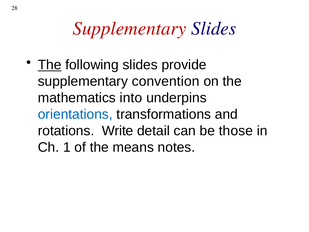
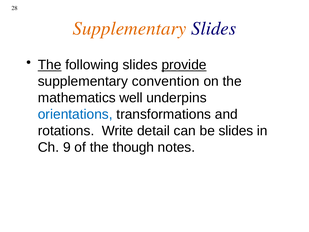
Supplementary at (129, 28) colour: red -> orange
provide underline: none -> present
into: into -> well
be those: those -> slides
1: 1 -> 9
means: means -> though
